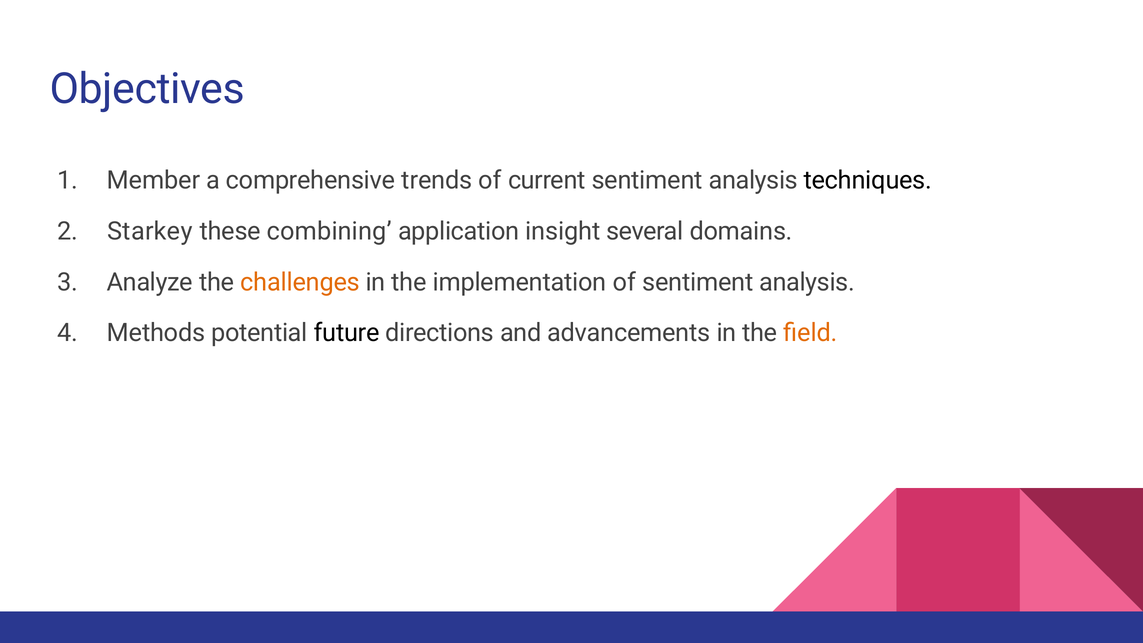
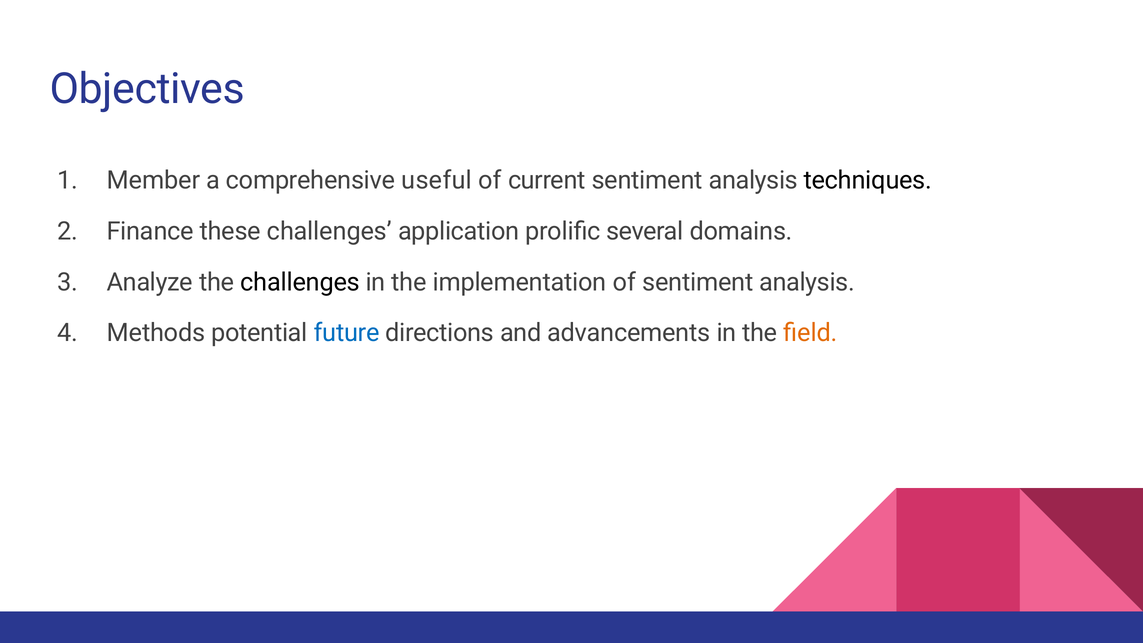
trends: trends -> useful
Starkey: Starkey -> Finance
these combining: combining -> challenges
insight: insight -> proliﬁc
challenges at (300, 282) colour: orange -> black
future colour: black -> blue
